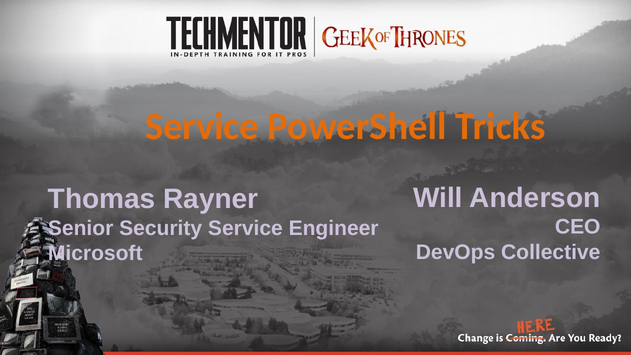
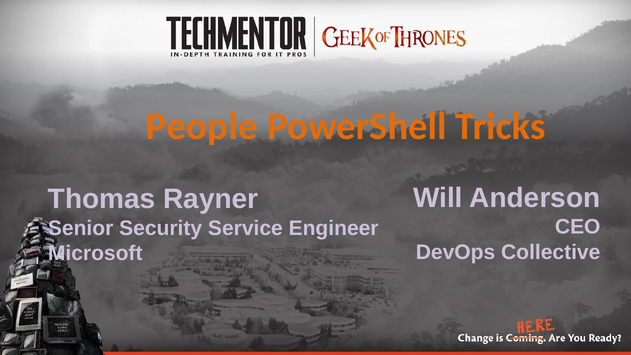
Service at (202, 126): Service -> People
